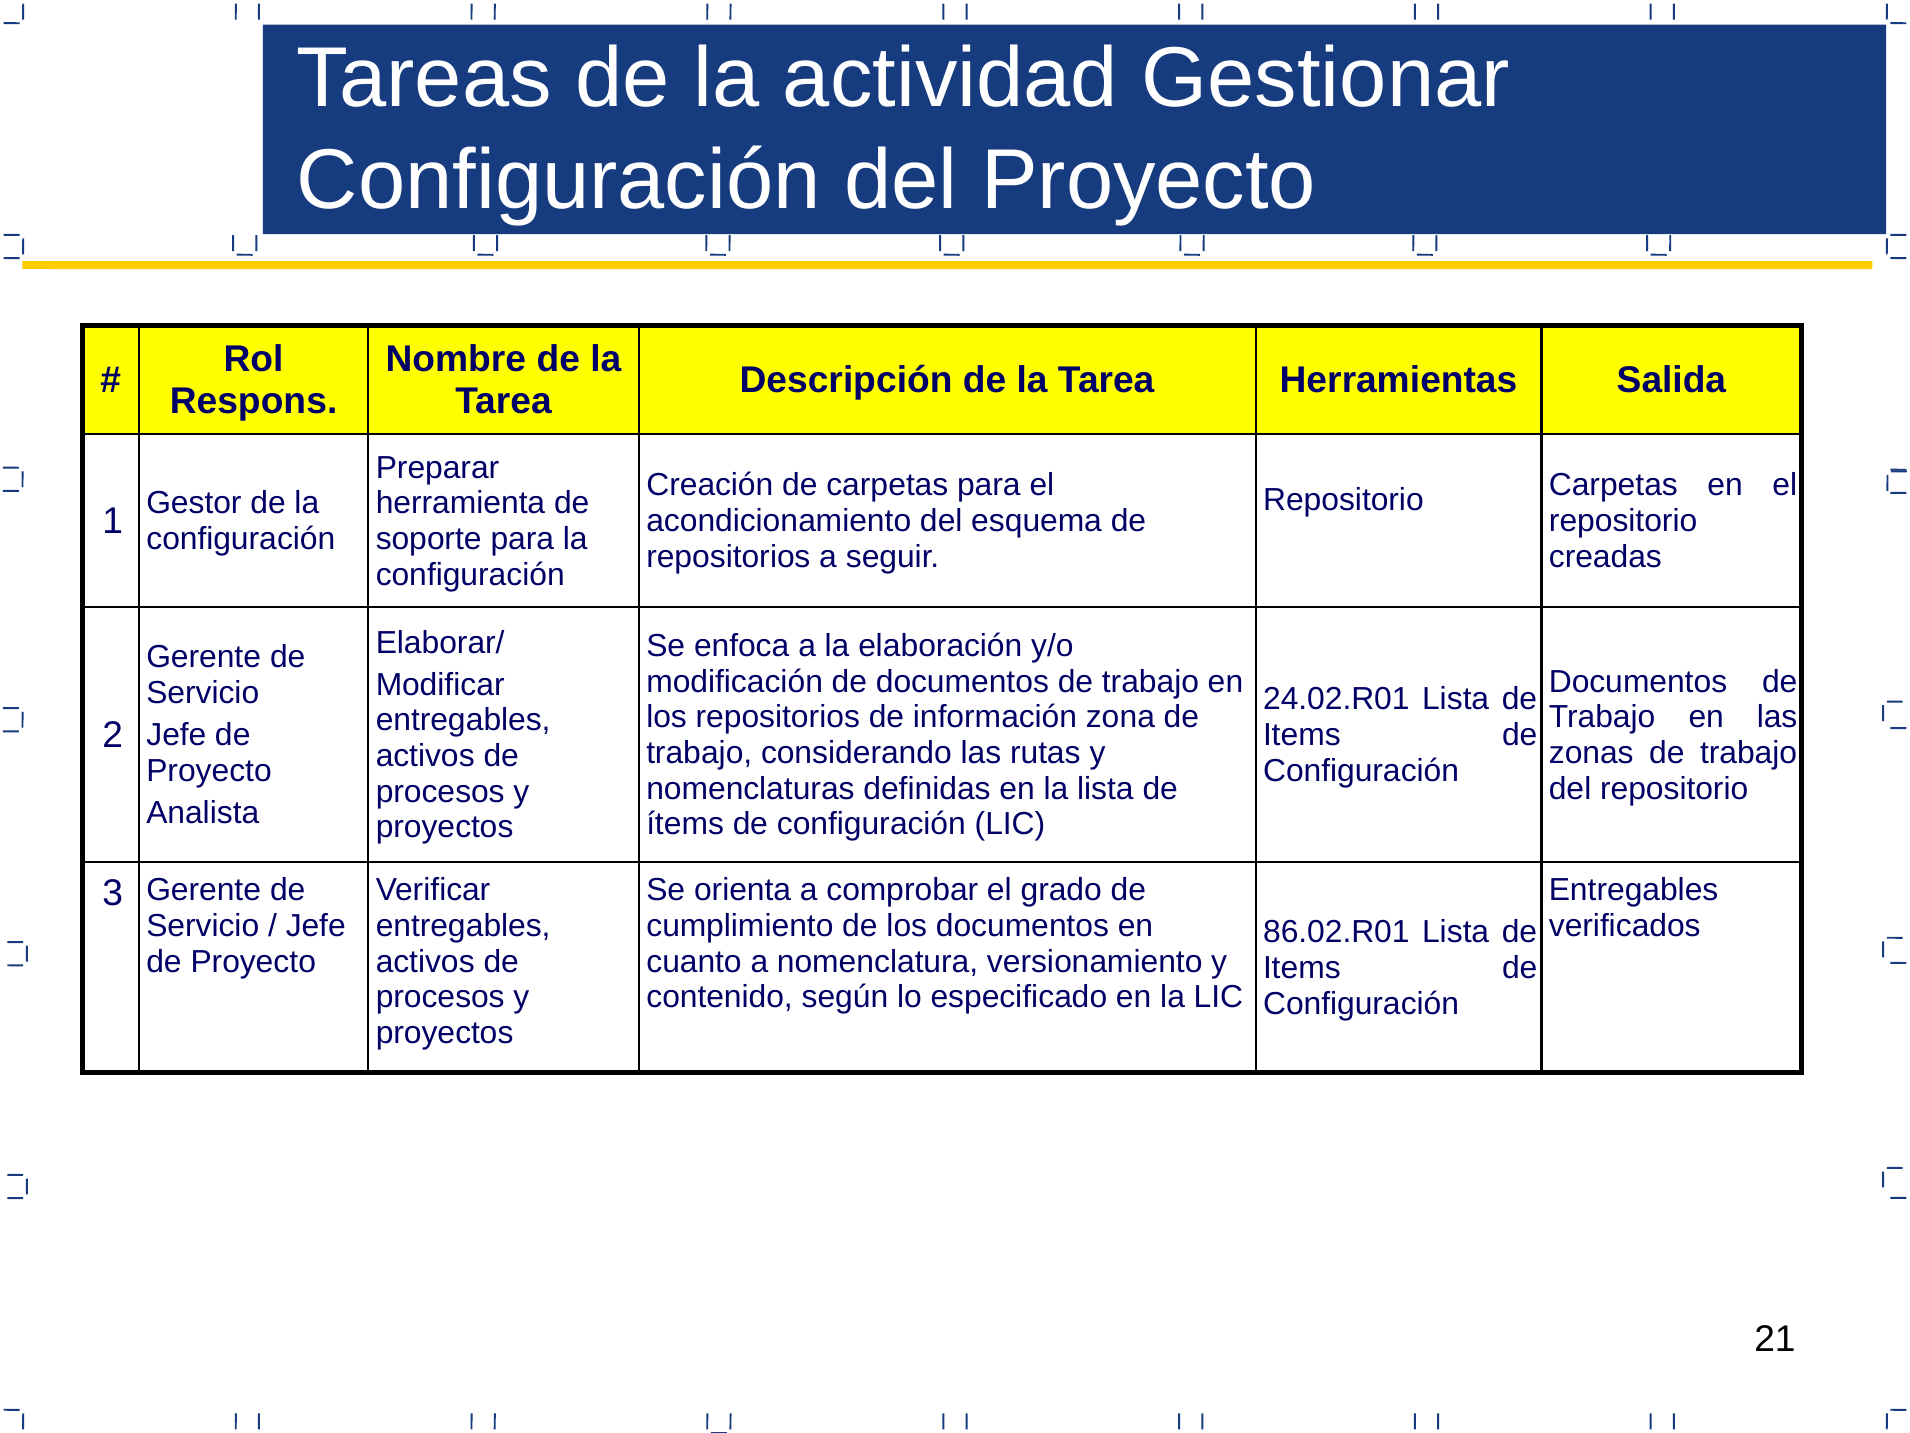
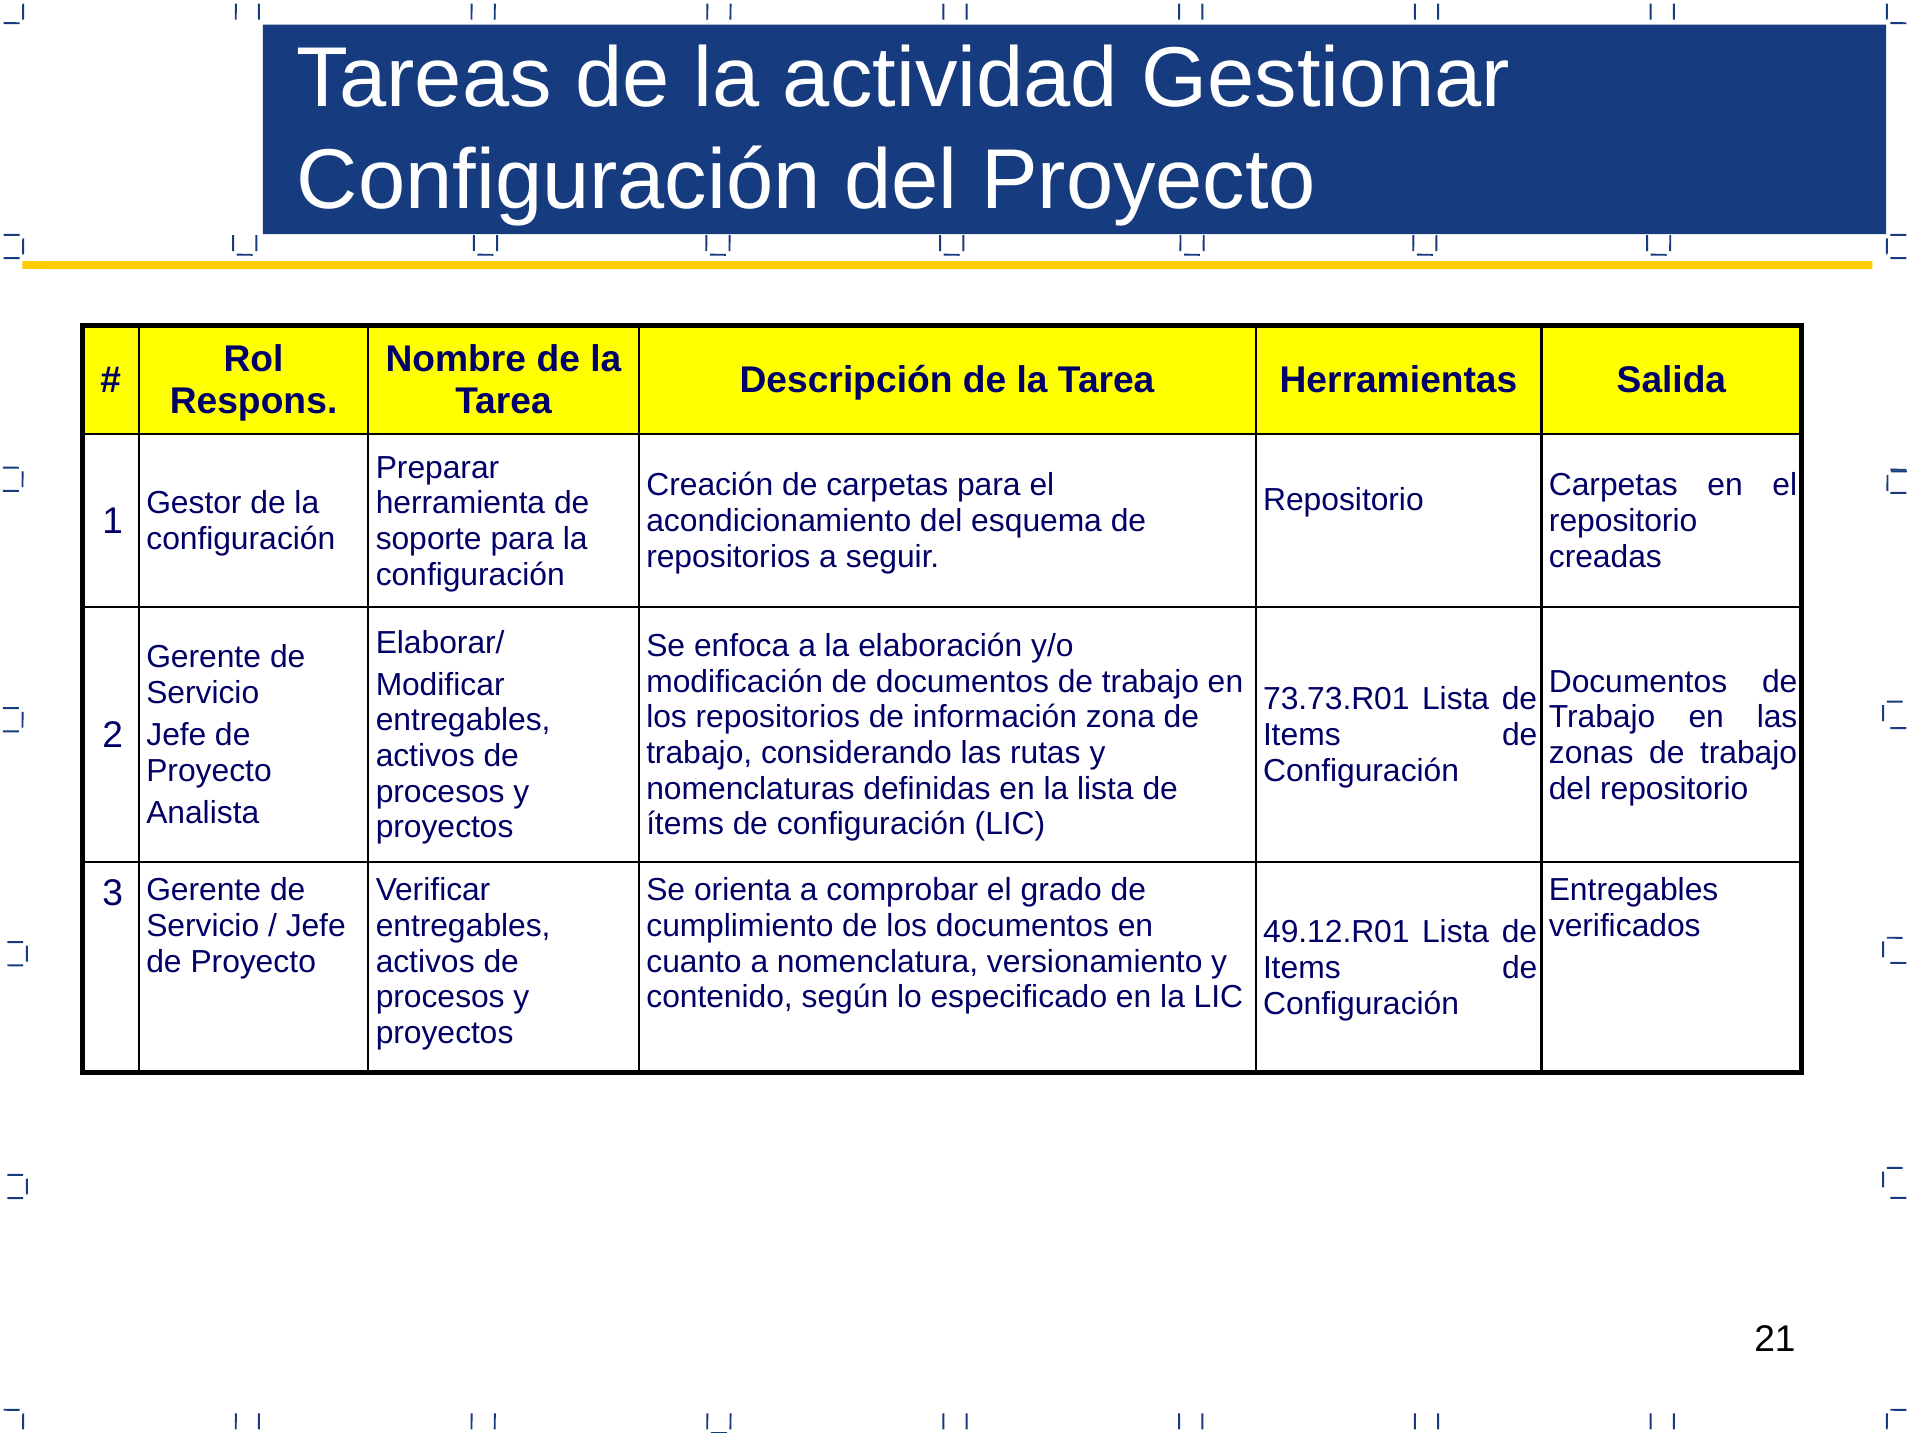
24.02.R01: 24.02.R01 -> 73.73.R01
86.02.R01: 86.02.R01 -> 49.12.R01
